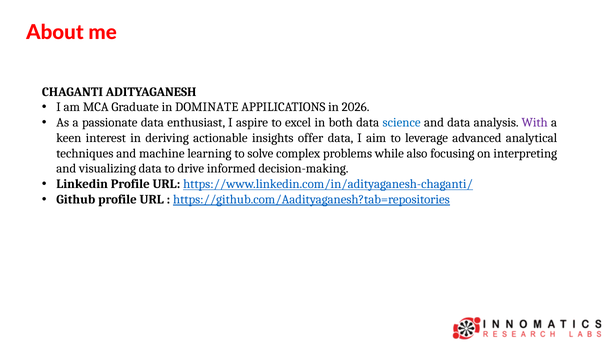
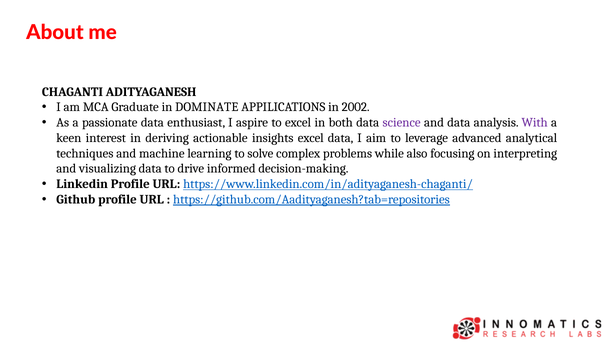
2026: 2026 -> 2002
science colour: blue -> purple
insights offer: offer -> excel
